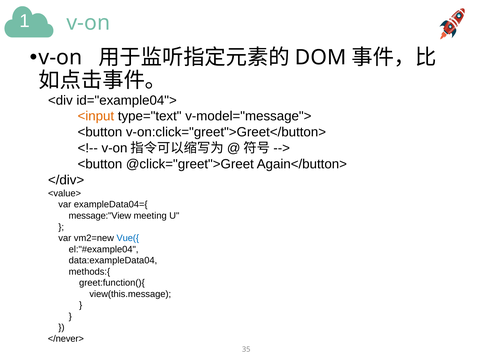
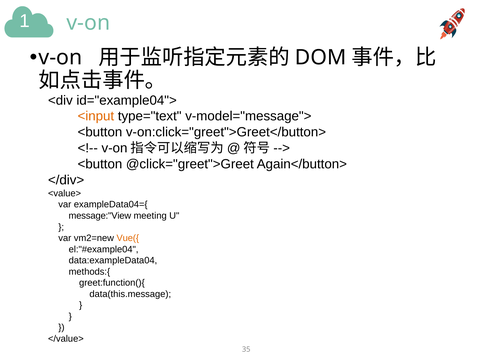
Vue({ colour: blue -> orange
view(this.message: view(this.message -> data(this.message
</never>: </never> -> </value>
